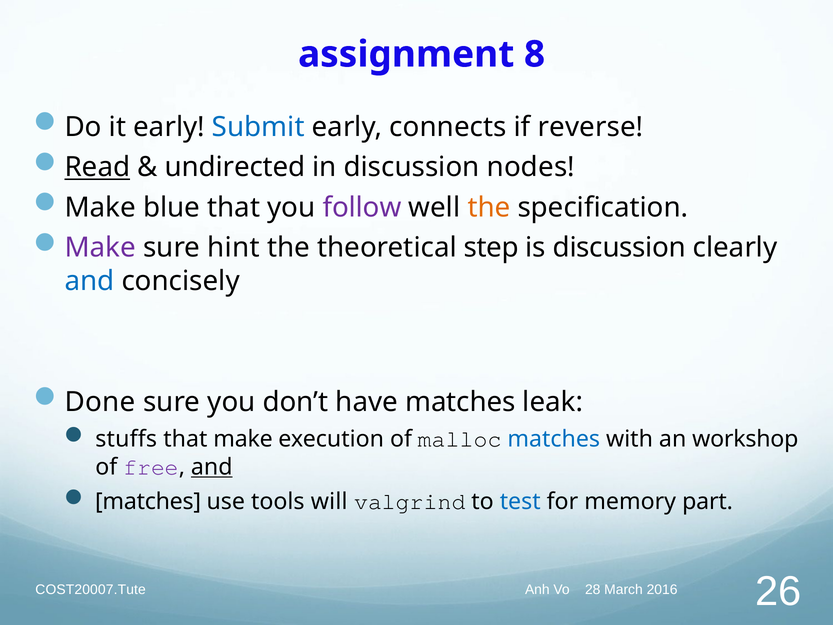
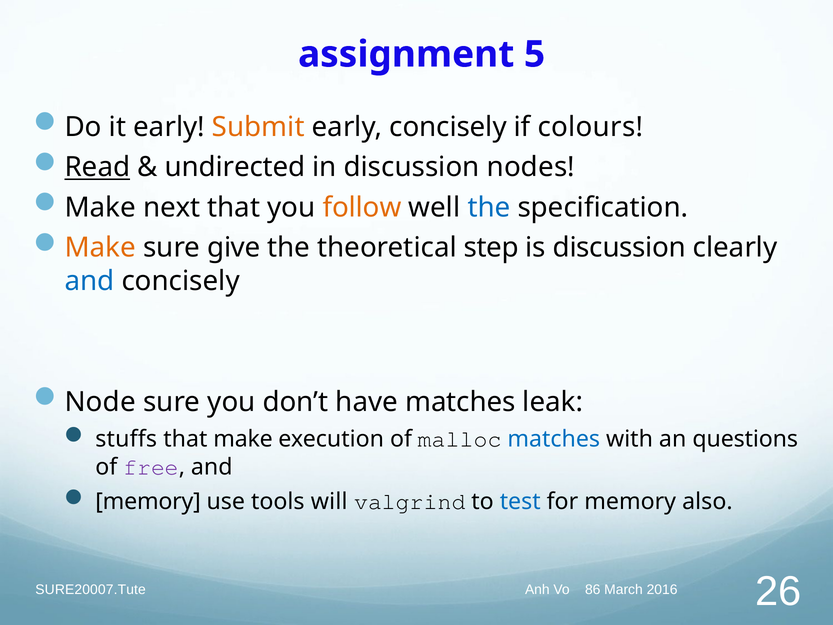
8: 8 -> 5
Submit colour: blue -> orange
early connects: connects -> concisely
reverse: reverse -> colours
blue: blue -> next
follow colour: purple -> orange
the at (489, 207) colour: orange -> blue
Make at (100, 248) colour: purple -> orange
hint: hint -> give
Done: Done -> Node
workshop: workshop -> questions
and at (212, 467) underline: present -> none
matches at (148, 502): matches -> memory
part: part -> also
COST20007.Tute: COST20007.Tute -> SURE20007.Tute
28: 28 -> 86
